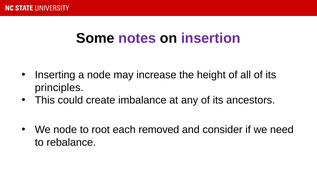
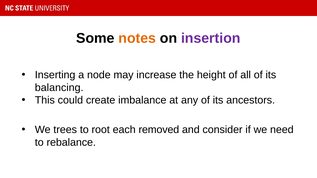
notes colour: purple -> orange
principles: principles -> balancing
We node: node -> trees
